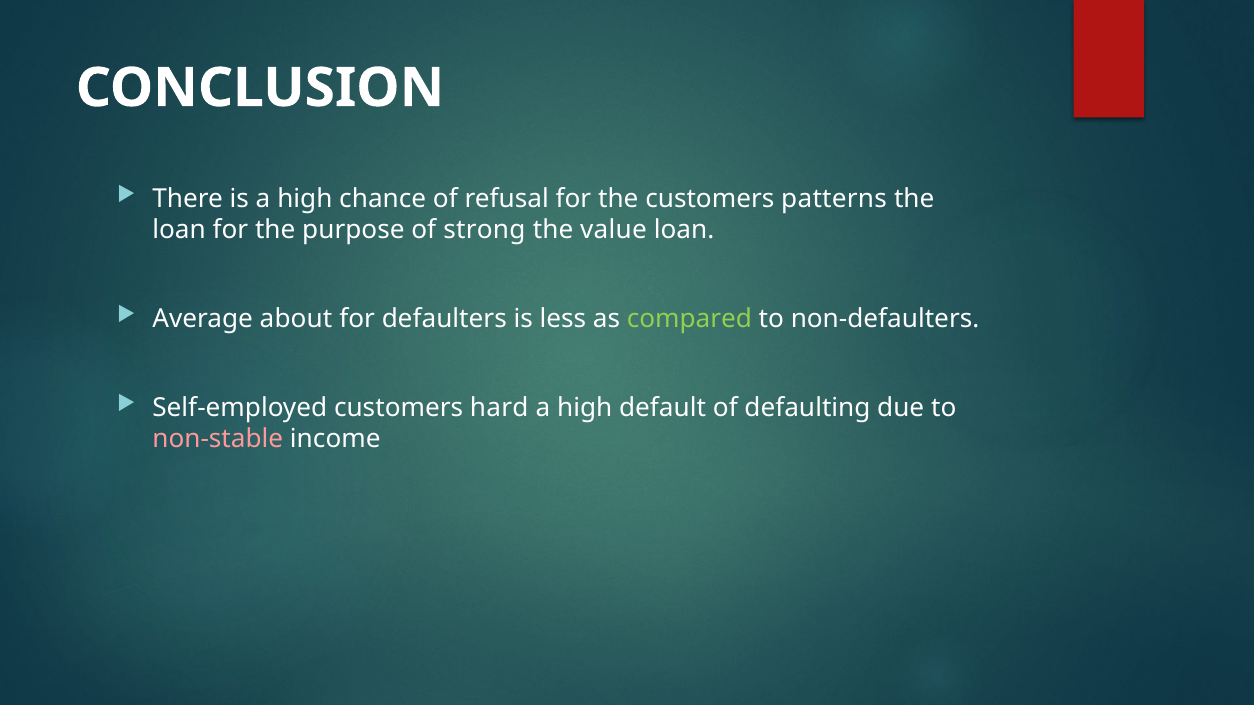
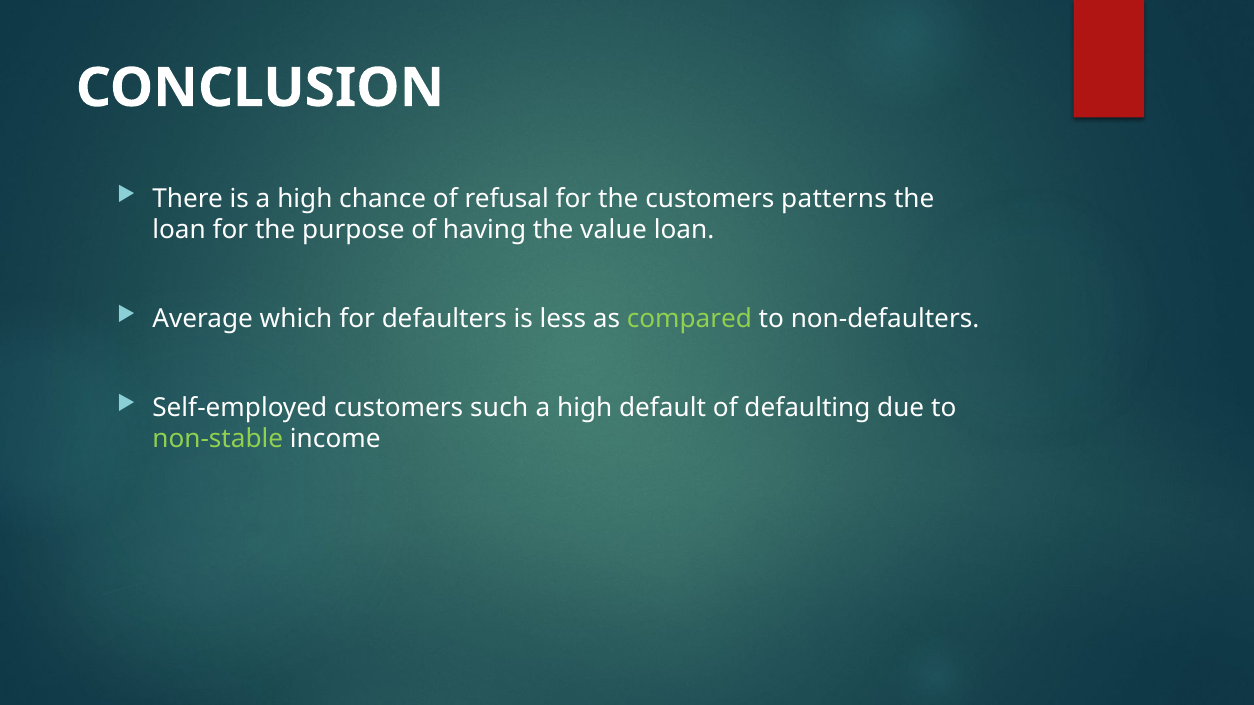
strong: strong -> having
about: about -> which
hard: hard -> such
non-stable colour: pink -> light green
